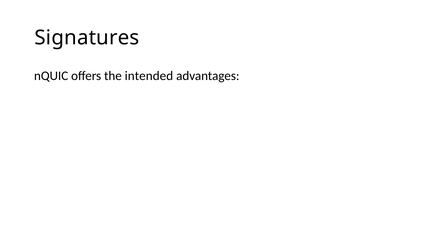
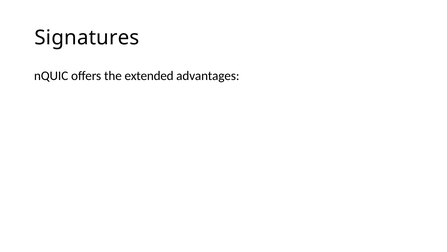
intended: intended -> extended
